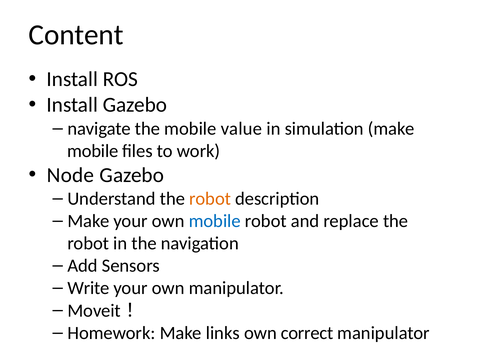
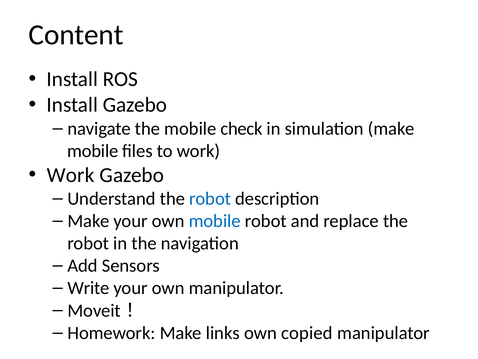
value: value -> check
Node at (71, 175): Node -> Work
robot at (210, 199) colour: orange -> blue
correct: correct -> copied
